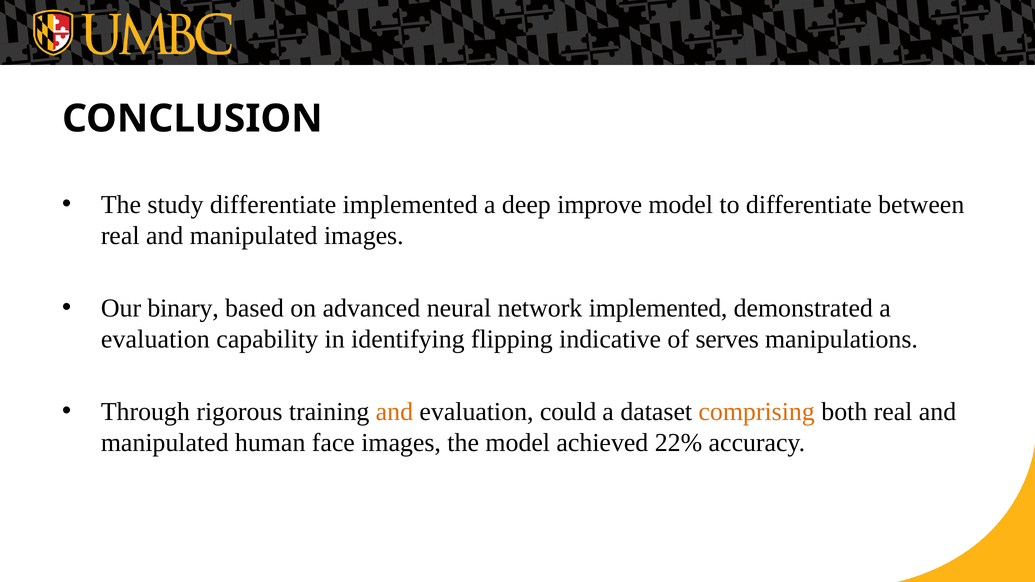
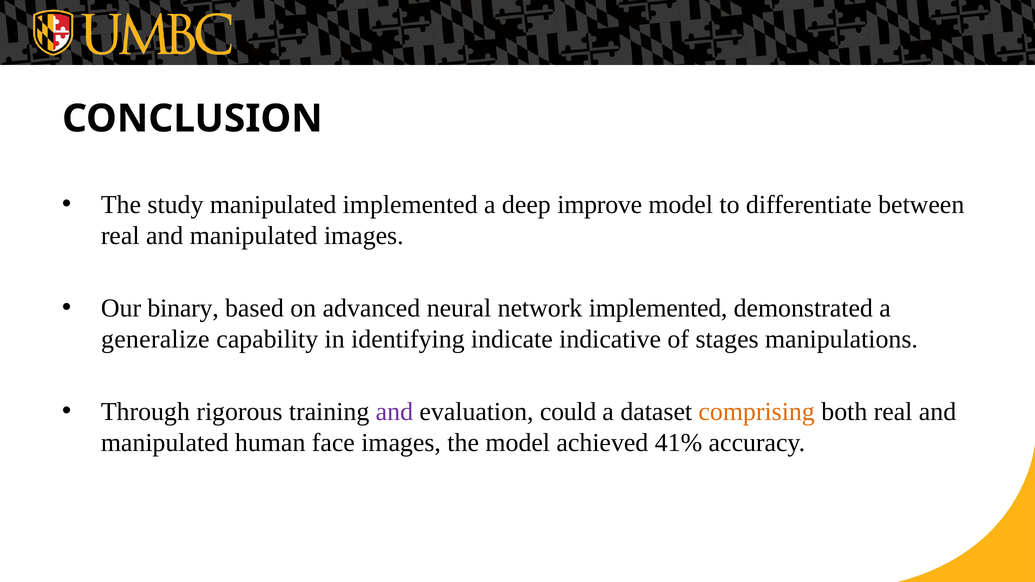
study differentiate: differentiate -> manipulated
evaluation at (155, 339): evaluation -> generalize
flipping: flipping -> indicate
serves: serves -> stages
and at (394, 412) colour: orange -> purple
22%: 22% -> 41%
